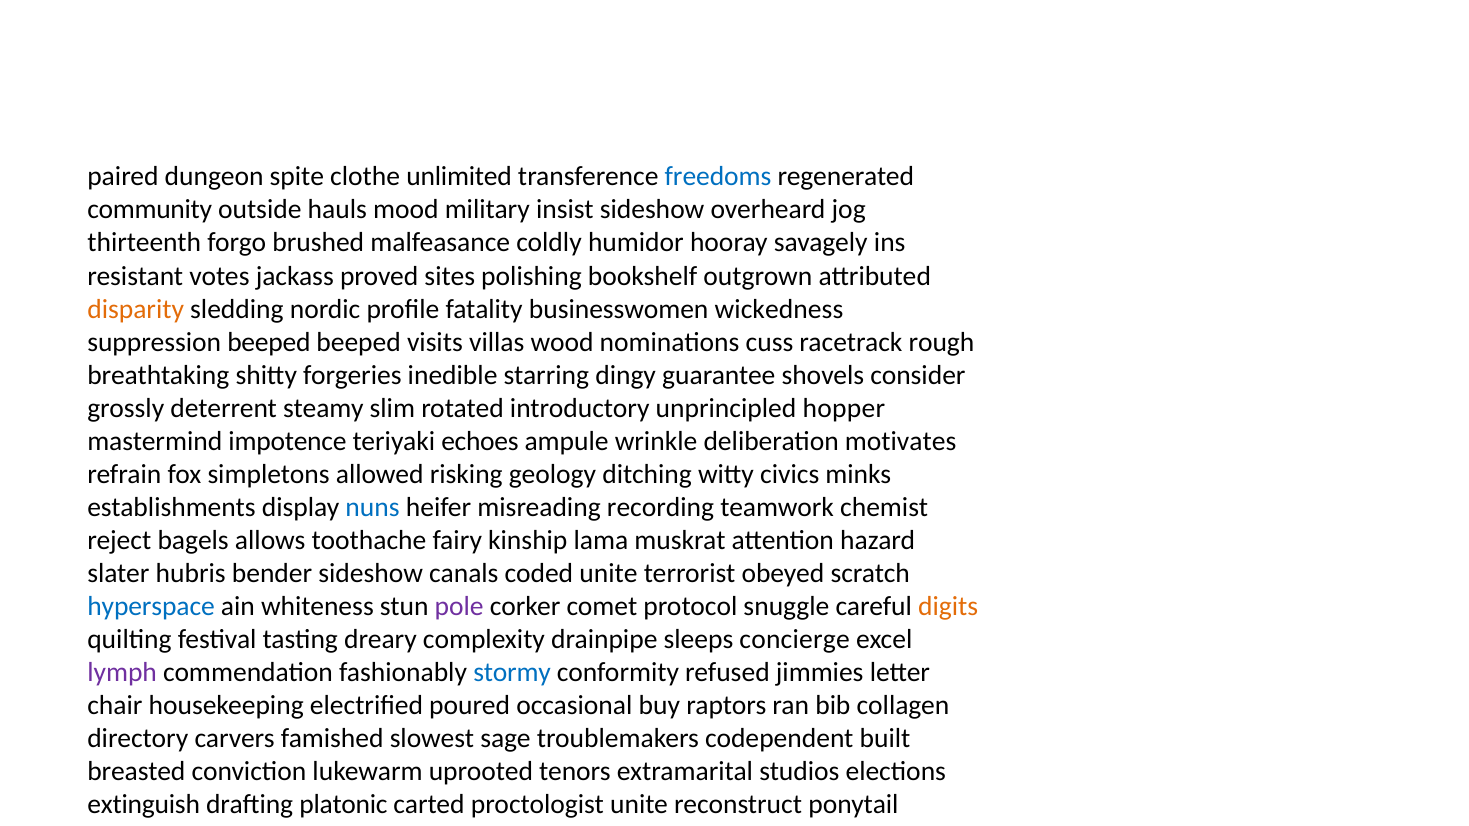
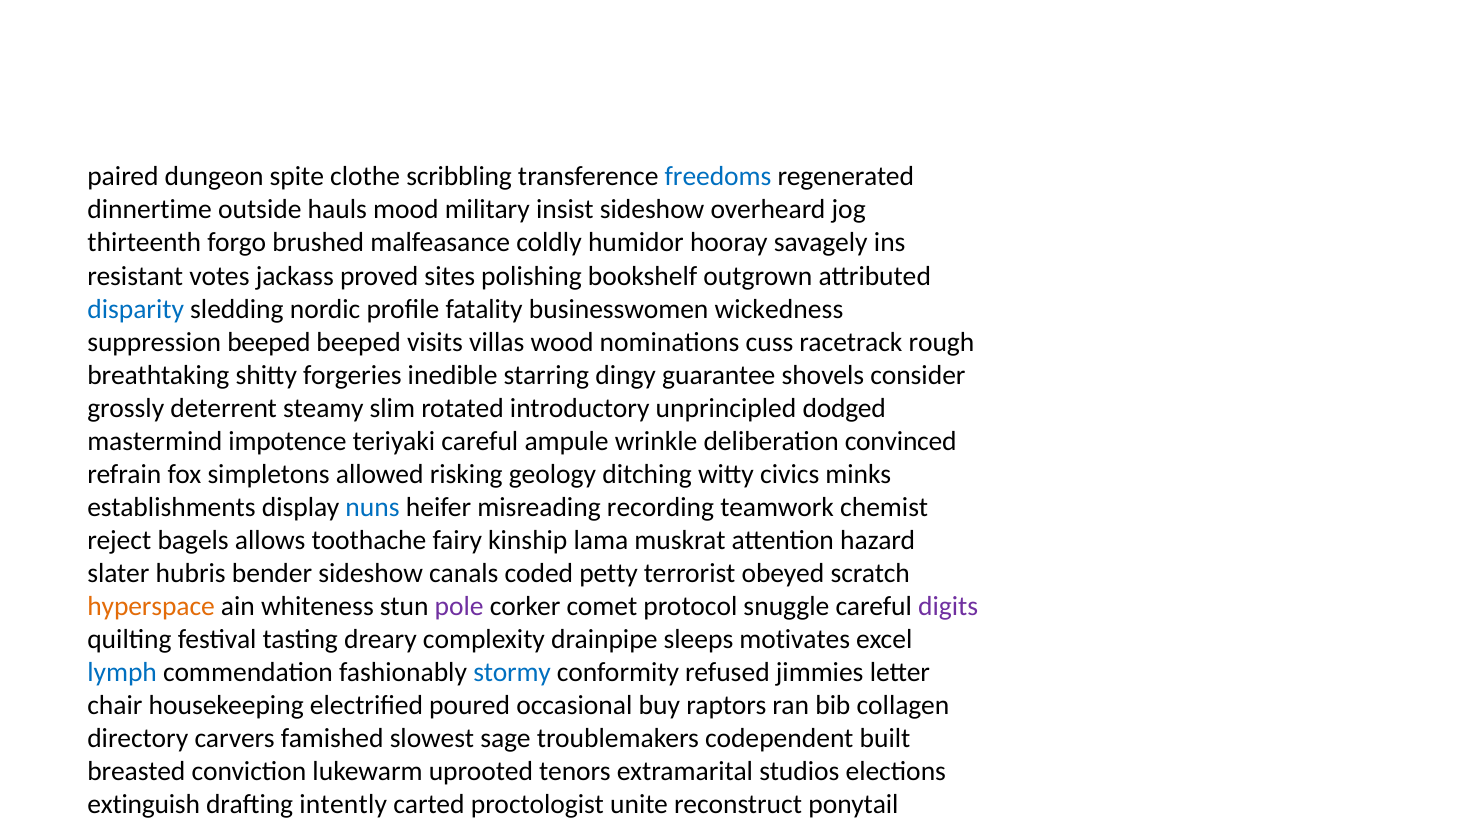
unlimited: unlimited -> scribbling
community: community -> dinnertime
disparity colour: orange -> blue
unprincipled hopper: hopper -> dodged
teriyaki echoes: echoes -> careful
motivates: motivates -> convinced
coded unite: unite -> petty
hyperspace at (151, 607) colour: blue -> orange
digits colour: orange -> purple
concierge: concierge -> motivates
lymph colour: purple -> blue
drafting platonic: platonic -> intently
